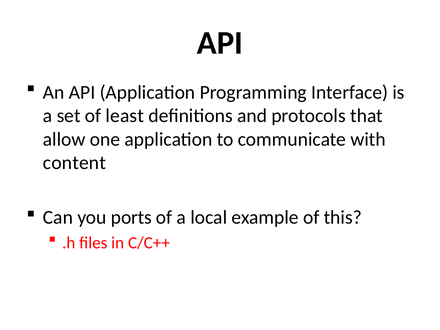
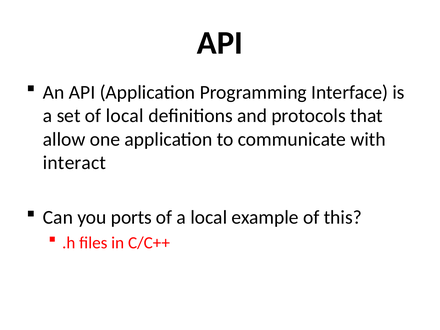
of least: least -> local
content: content -> interact
